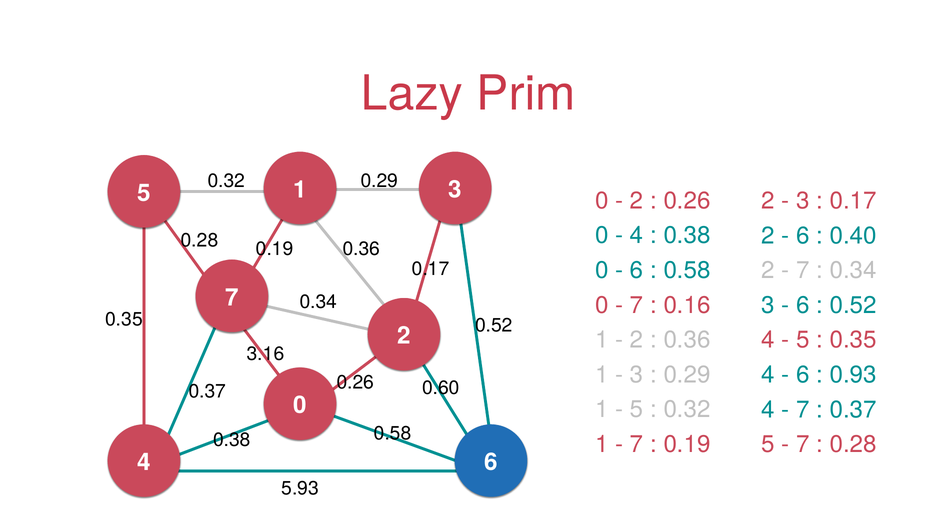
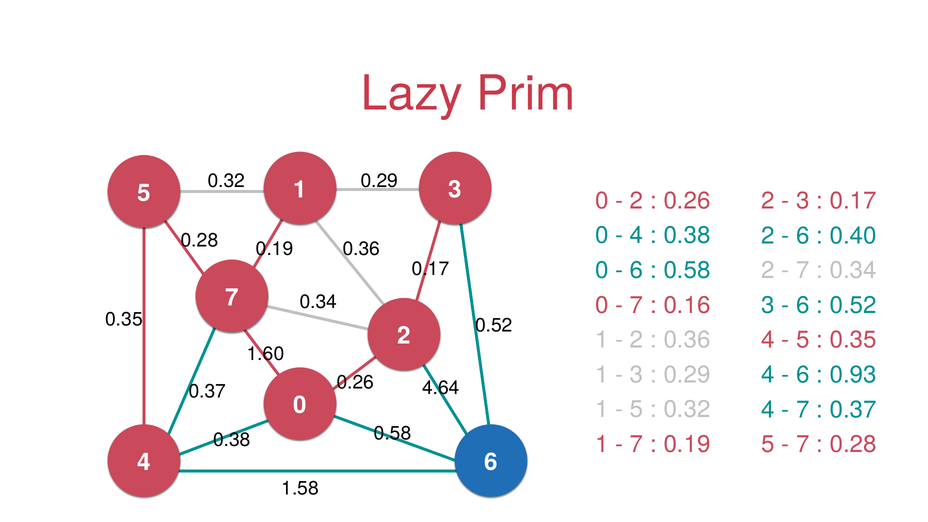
3.16: 3.16 -> 1.60
0.60: 0.60 -> 4.64
5.93: 5.93 -> 1.58
